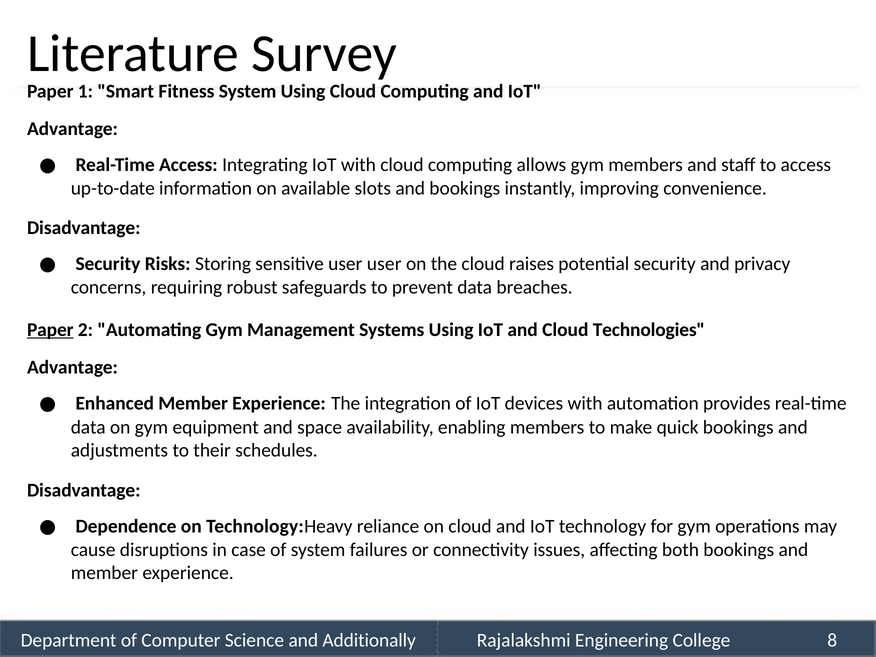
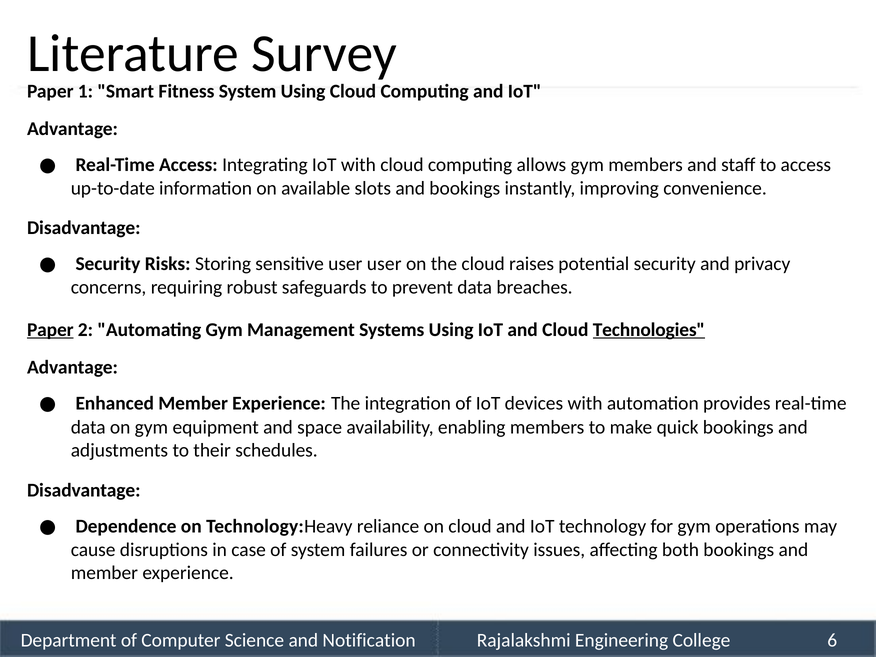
Technologies underline: none -> present
Additionally: Additionally -> Notification
8: 8 -> 6
